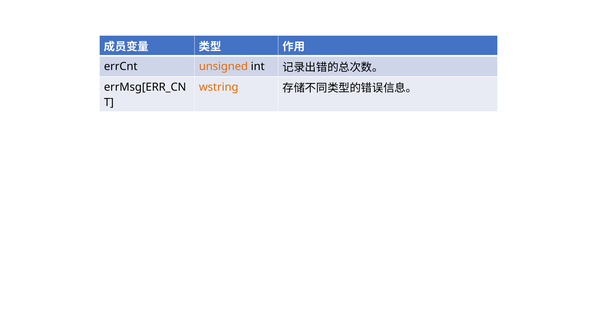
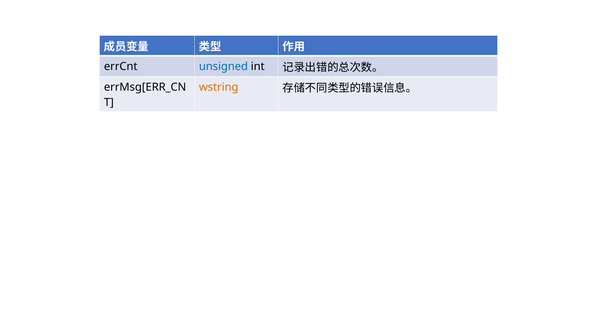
unsigned colour: orange -> blue
